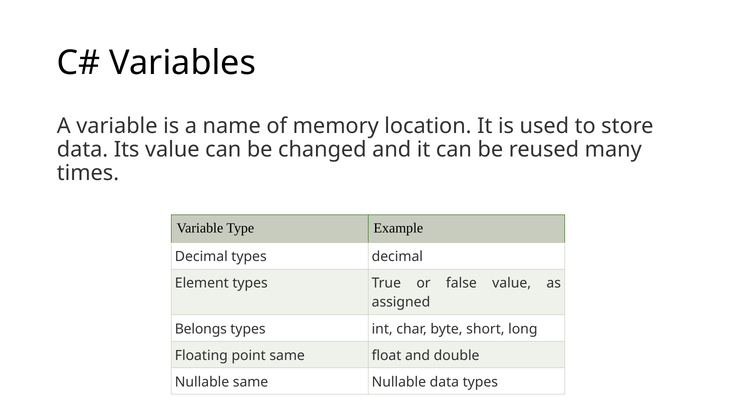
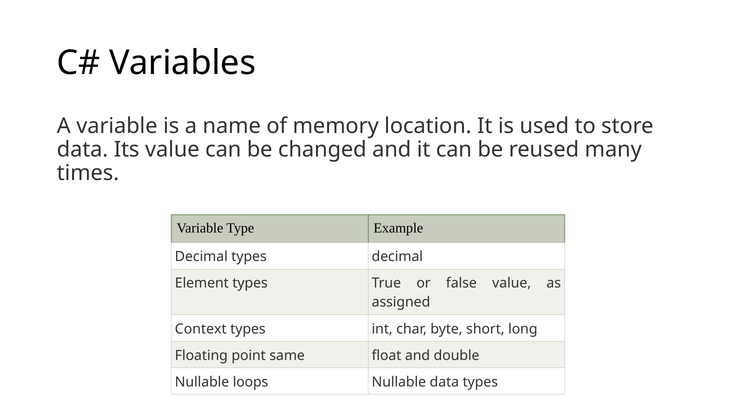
Belongs: Belongs -> Context
Nullable same: same -> loops
